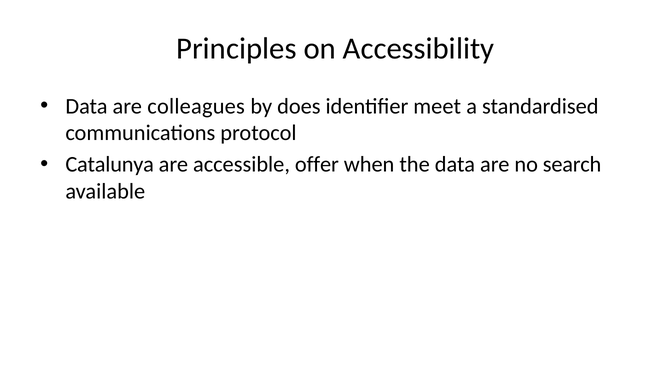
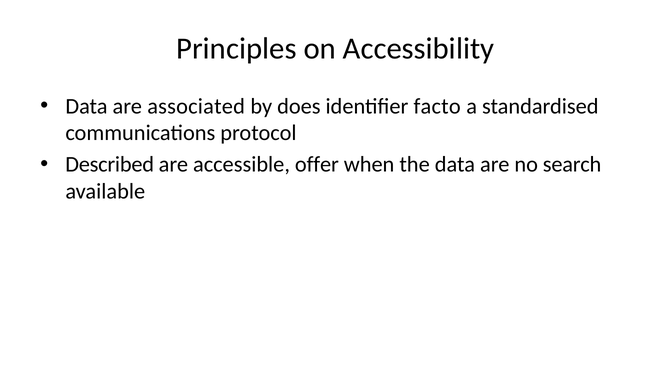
colleagues: colleagues -> associated
meet: meet -> facto
Catalunya: Catalunya -> Described
